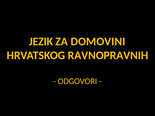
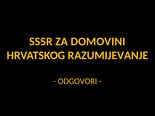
JEZIK: JEZIK -> SSSR
RAVNOPRAVNIH: RAVNOPRAVNIH -> RAZUMIJEVANJE
